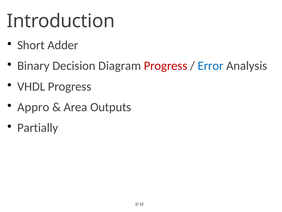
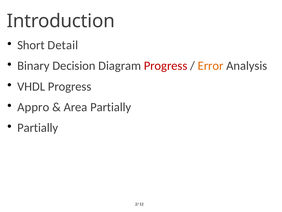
Adder: Adder -> Detail
Error colour: blue -> orange
Area Outputs: Outputs -> Partially
